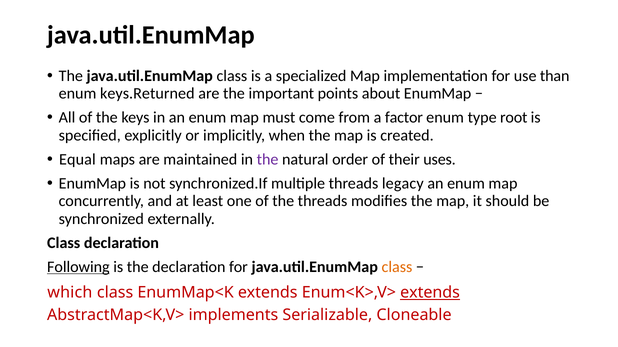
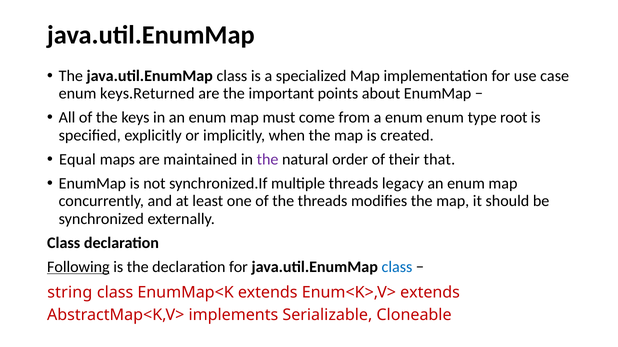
than: than -> case
a factor: factor -> enum
uses: uses -> that
class at (397, 267) colour: orange -> blue
which: which -> string
extends at (430, 293) underline: present -> none
